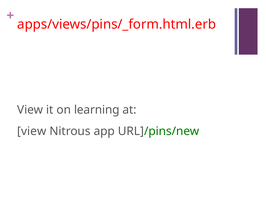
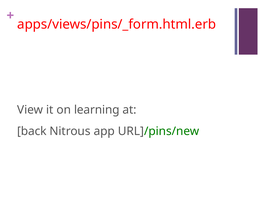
view at (32, 132): view -> back
